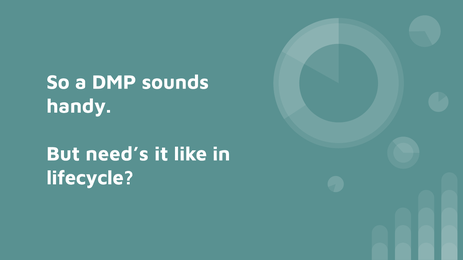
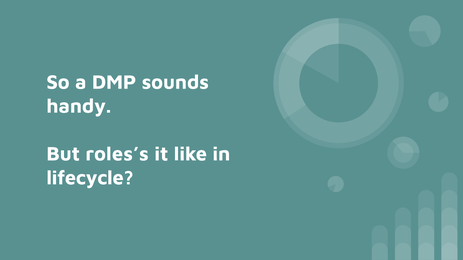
need’s: need’s -> roles’s
